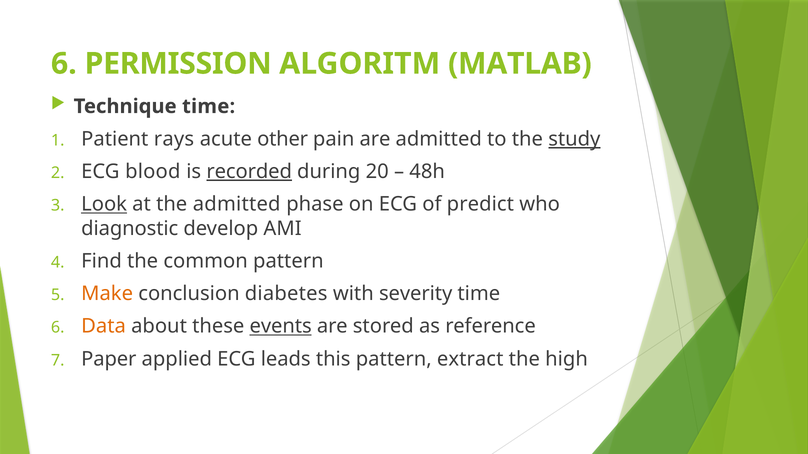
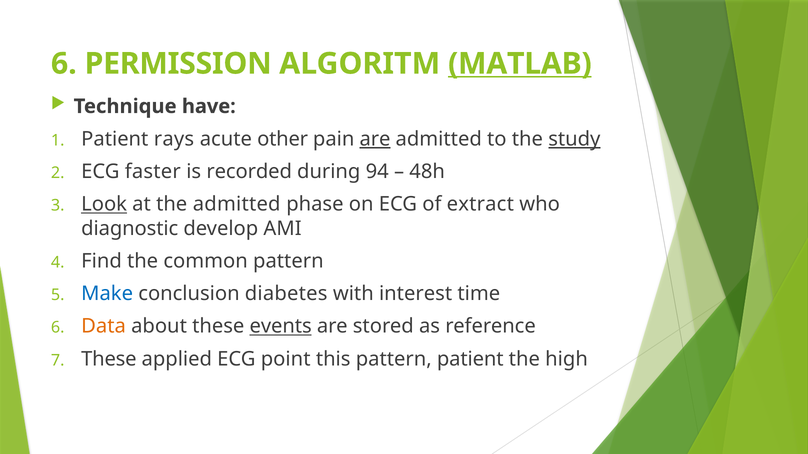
MATLAB underline: none -> present
Technique time: time -> have
are at (375, 139) underline: none -> present
blood: blood -> faster
recorded underline: present -> none
20: 20 -> 94
predict: predict -> extract
Make colour: orange -> blue
severity: severity -> interest
Paper at (109, 359): Paper -> These
leads: leads -> point
pattern extract: extract -> patient
